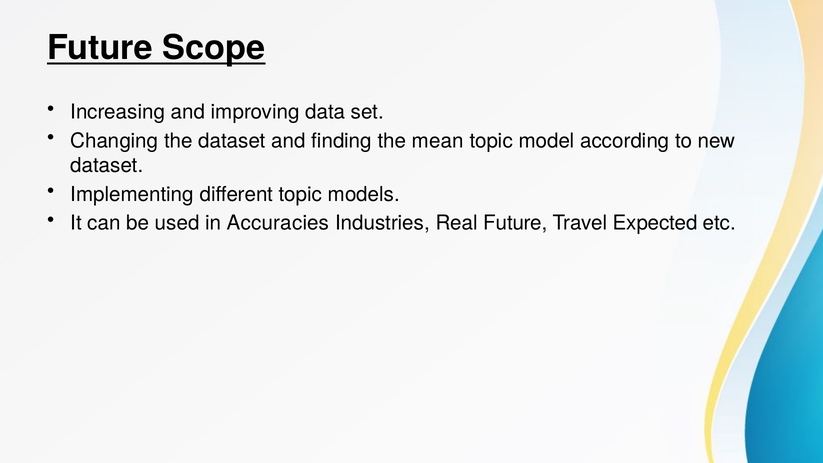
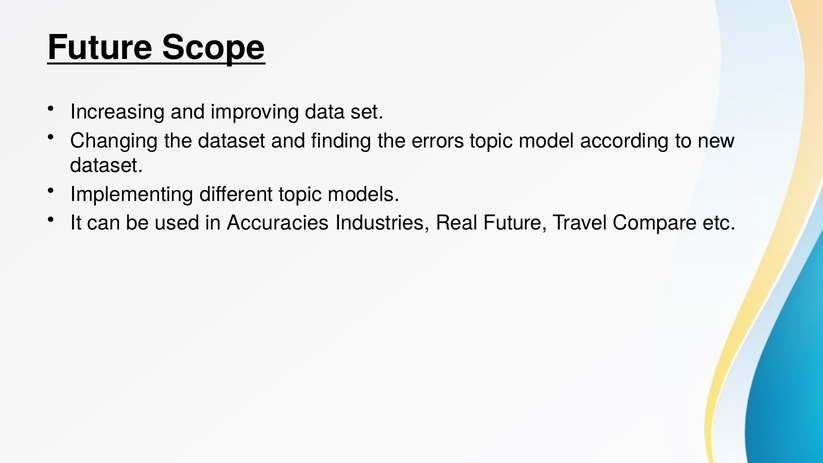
mean: mean -> errors
Expected: Expected -> Compare
